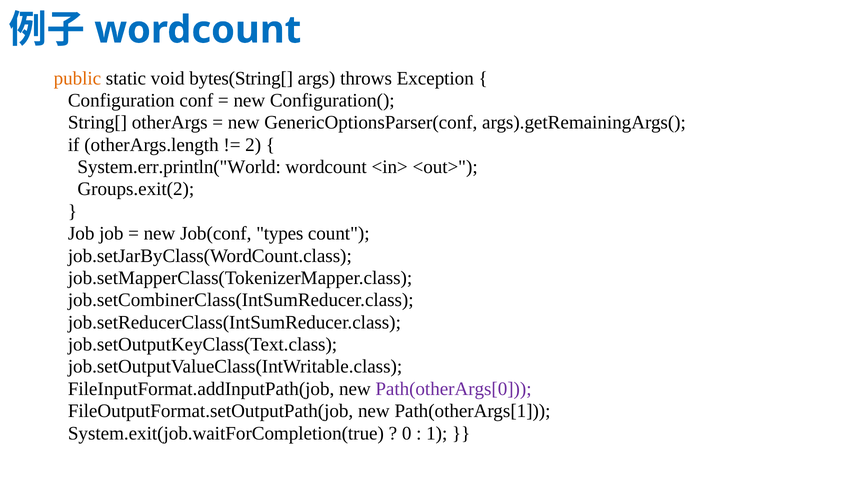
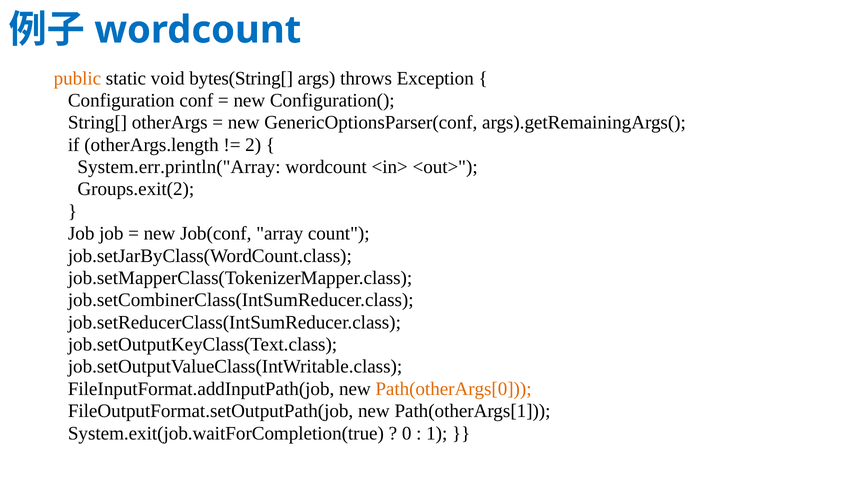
System.err.println("World: System.err.println("World -> System.err.println("Array
types: types -> array
Path(otherArgs[0 colour: purple -> orange
